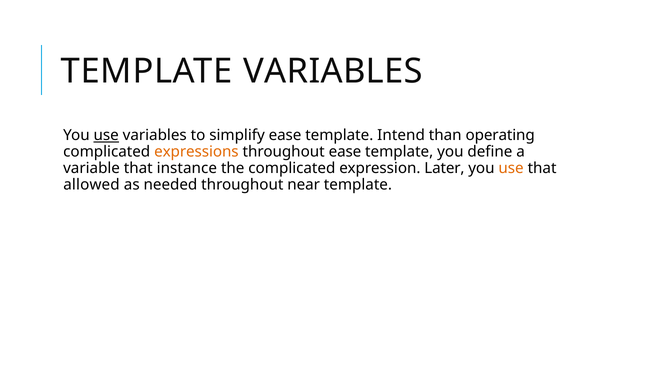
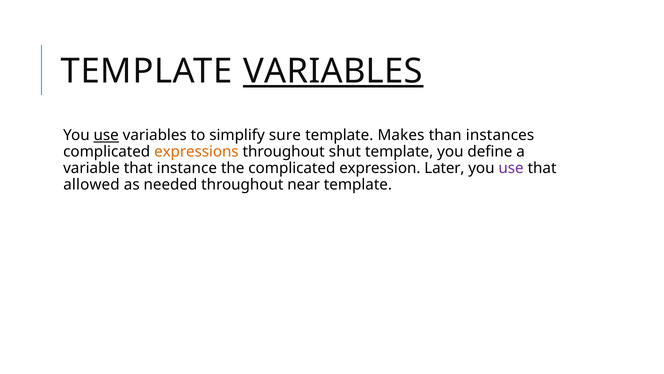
VARIABLES at (333, 71) underline: none -> present
simplify ease: ease -> sure
Intend: Intend -> Makes
operating: operating -> instances
throughout ease: ease -> shut
use at (511, 168) colour: orange -> purple
